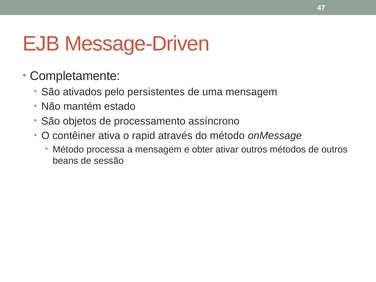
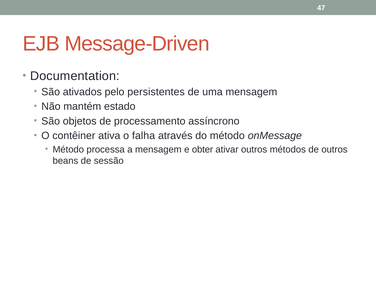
Completamente: Completamente -> Documentation
rapid: rapid -> falha
